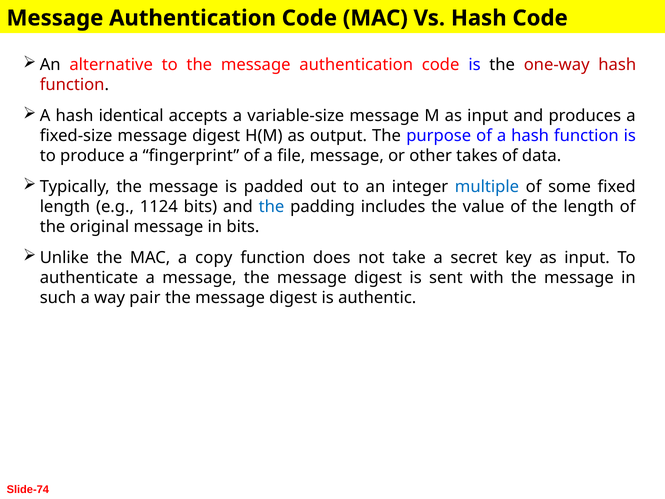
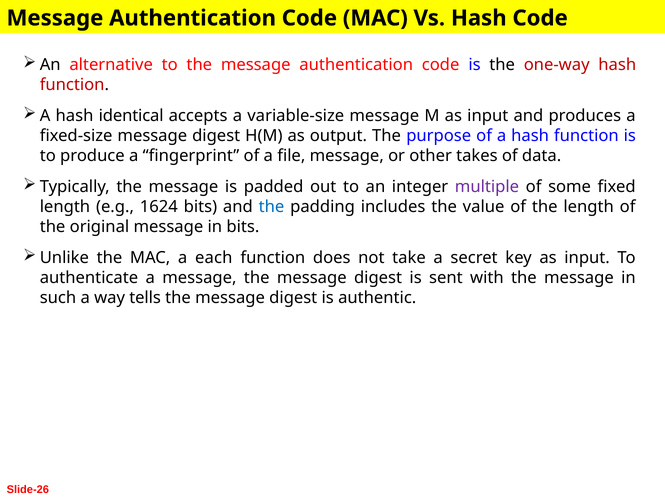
multiple colour: blue -> purple
1124: 1124 -> 1624
copy: copy -> each
pair: pair -> tells
Slide-74: Slide-74 -> Slide-26
